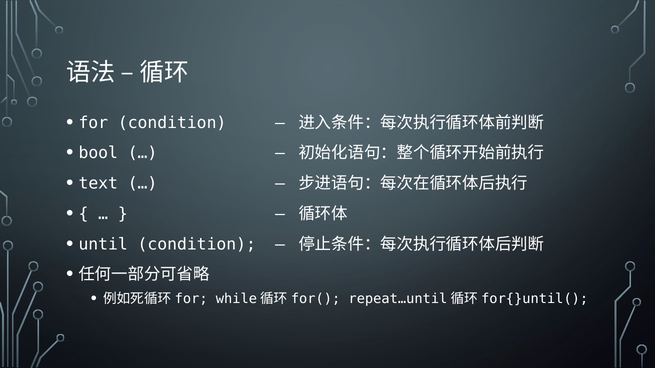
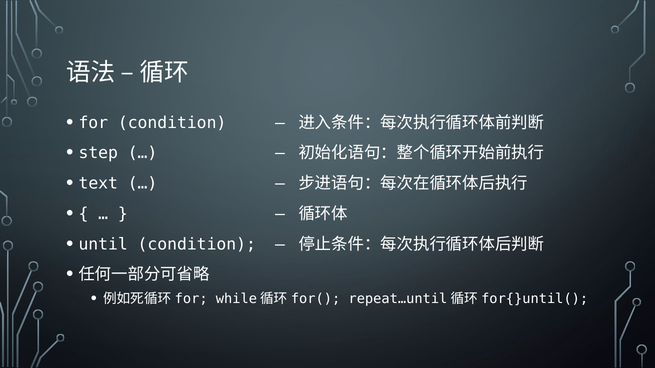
bool: bool -> step
